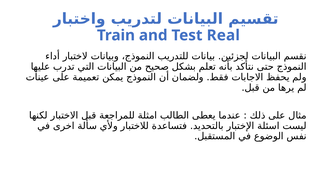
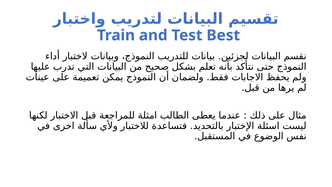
Real: Real -> Best
